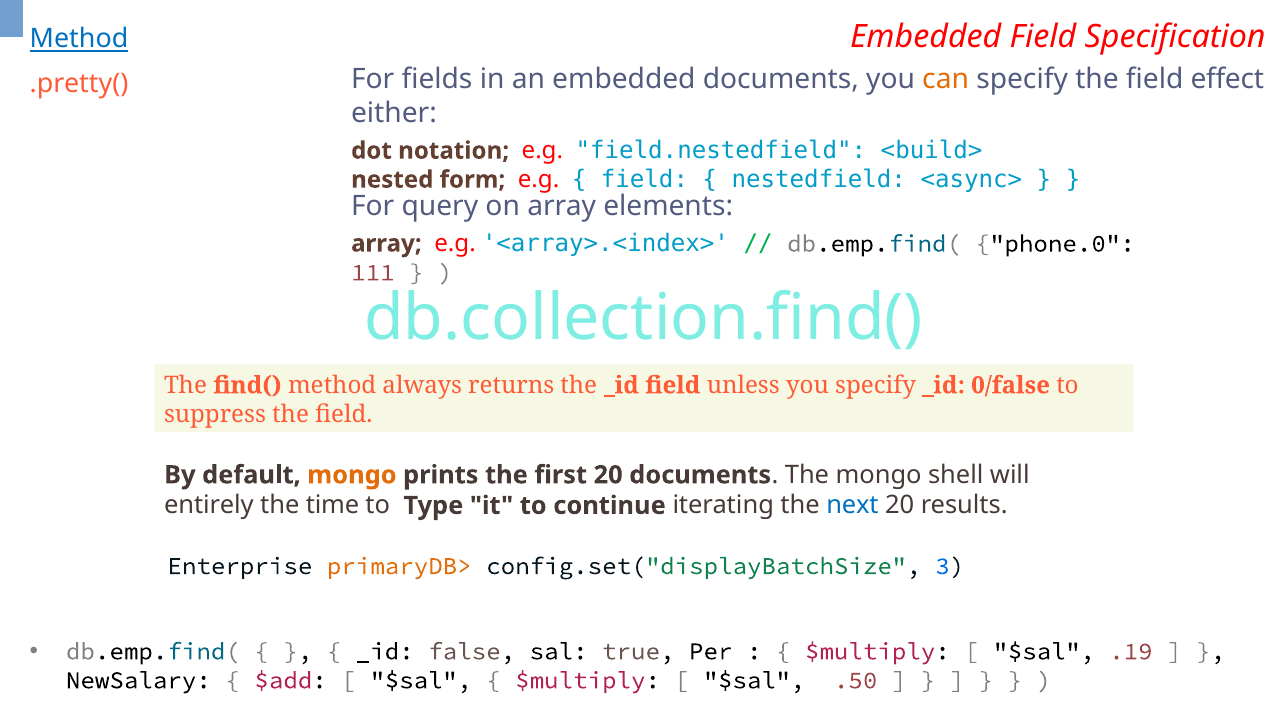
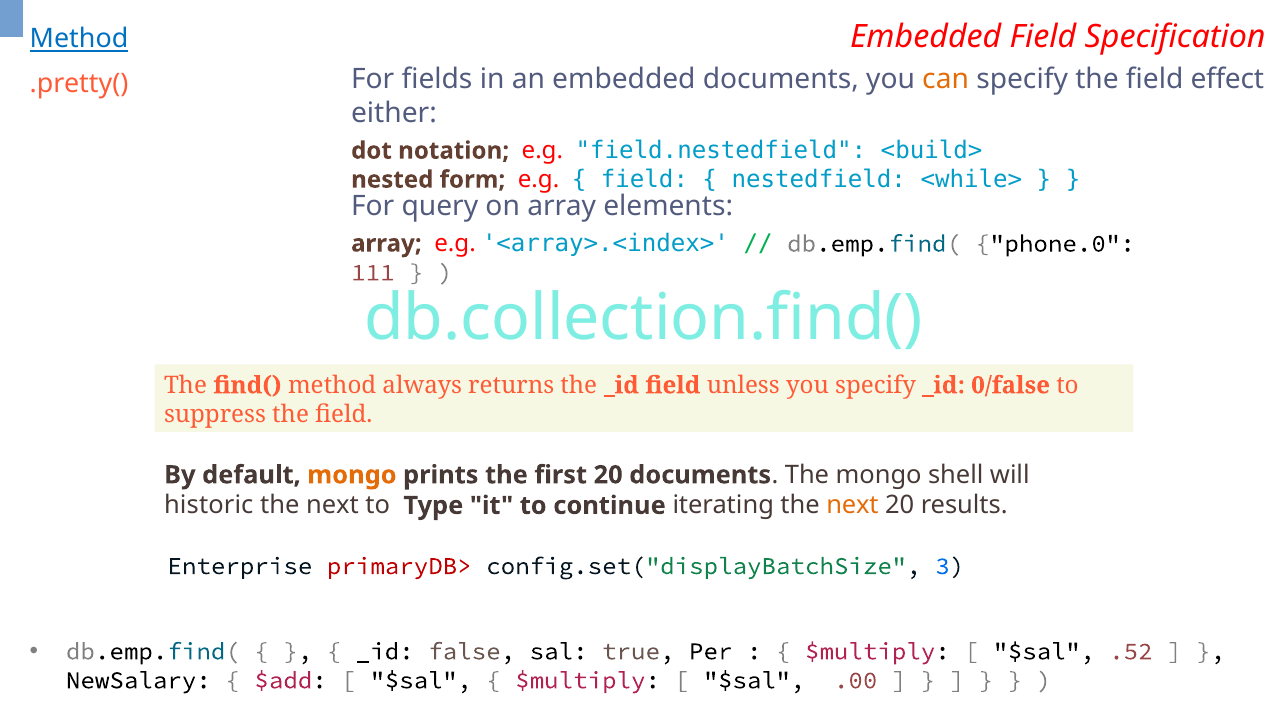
<async>: <async> -> <while>
entirely: entirely -> historic
time at (333, 506): time -> next
next at (852, 506) colour: blue -> orange
primaryDB> colour: orange -> red
.19: .19 -> .52
.50: .50 -> .00
